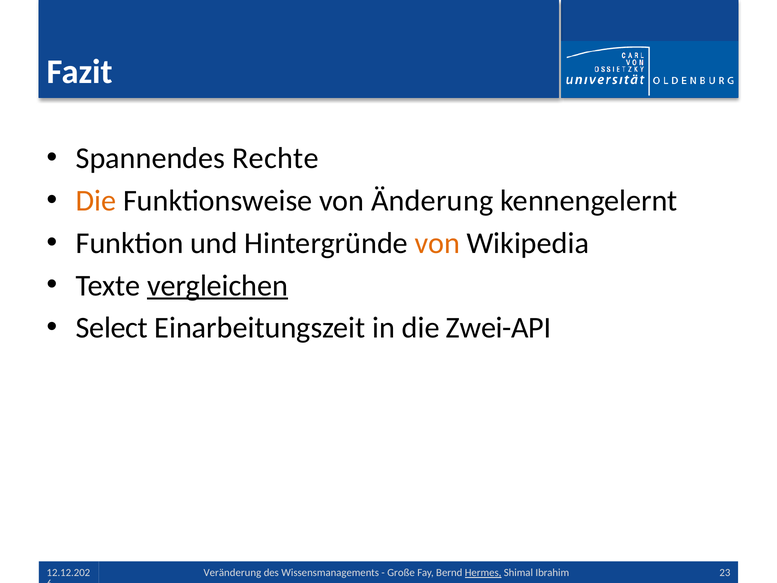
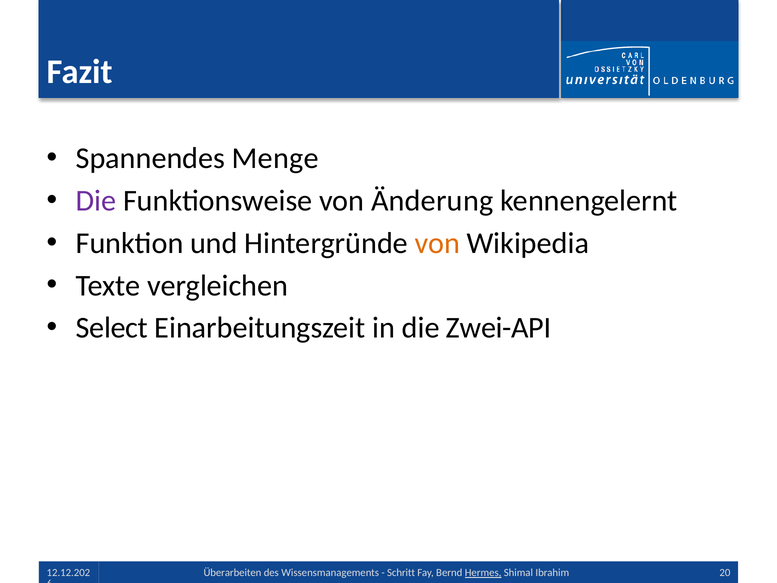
Rechte: Rechte -> Menge
Die at (96, 201) colour: orange -> purple
vergleichen underline: present -> none
Veränderung: Veränderung -> Überarbeiten
Große: Große -> Schritt
23: 23 -> 20
